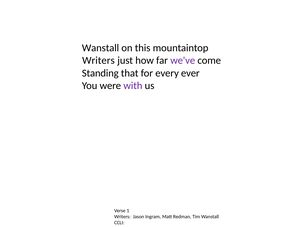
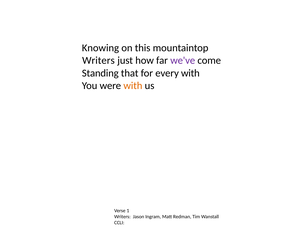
Wanstall at (101, 48): Wanstall -> Knowing
every ever: ever -> with
with at (133, 86) colour: purple -> orange
